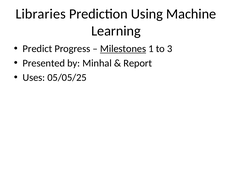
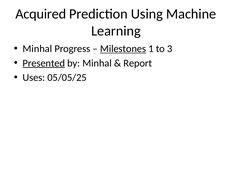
Libraries: Libraries -> Acquired
Predict at (37, 49): Predict -> Minhal
Presented underline: none -> present
